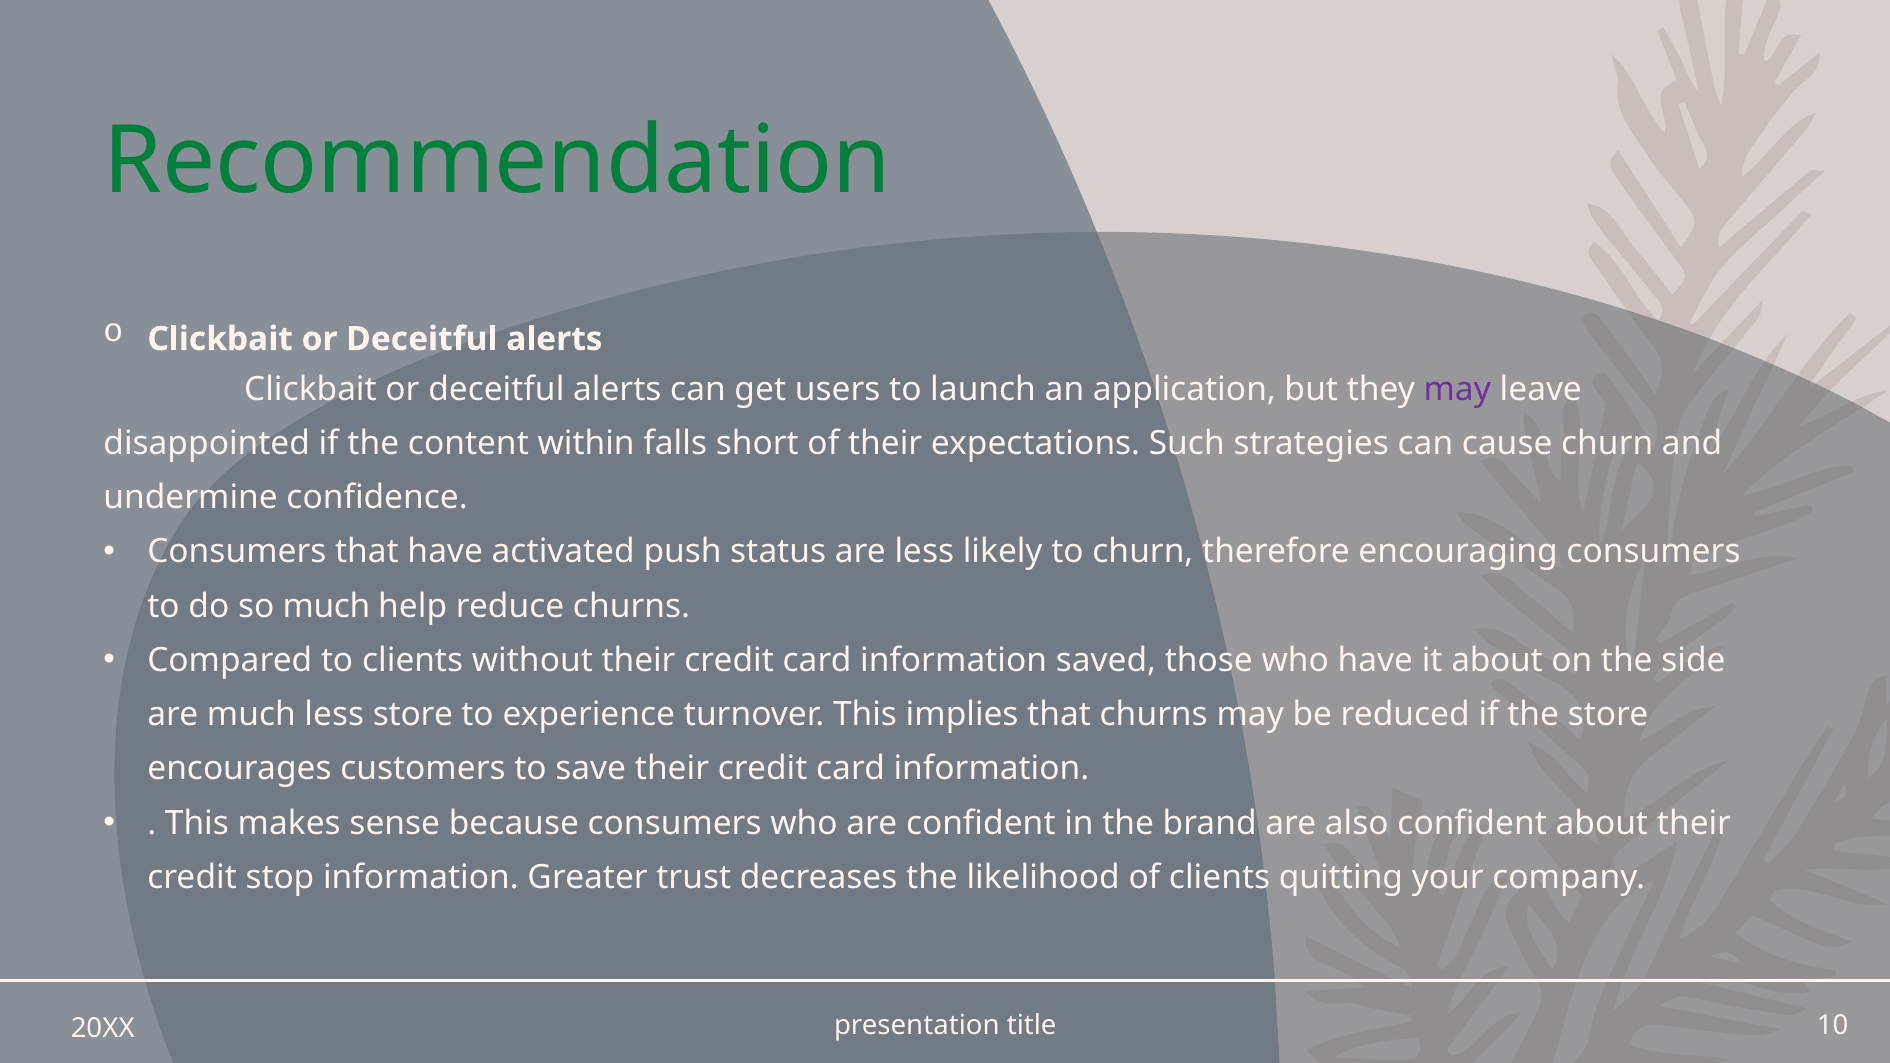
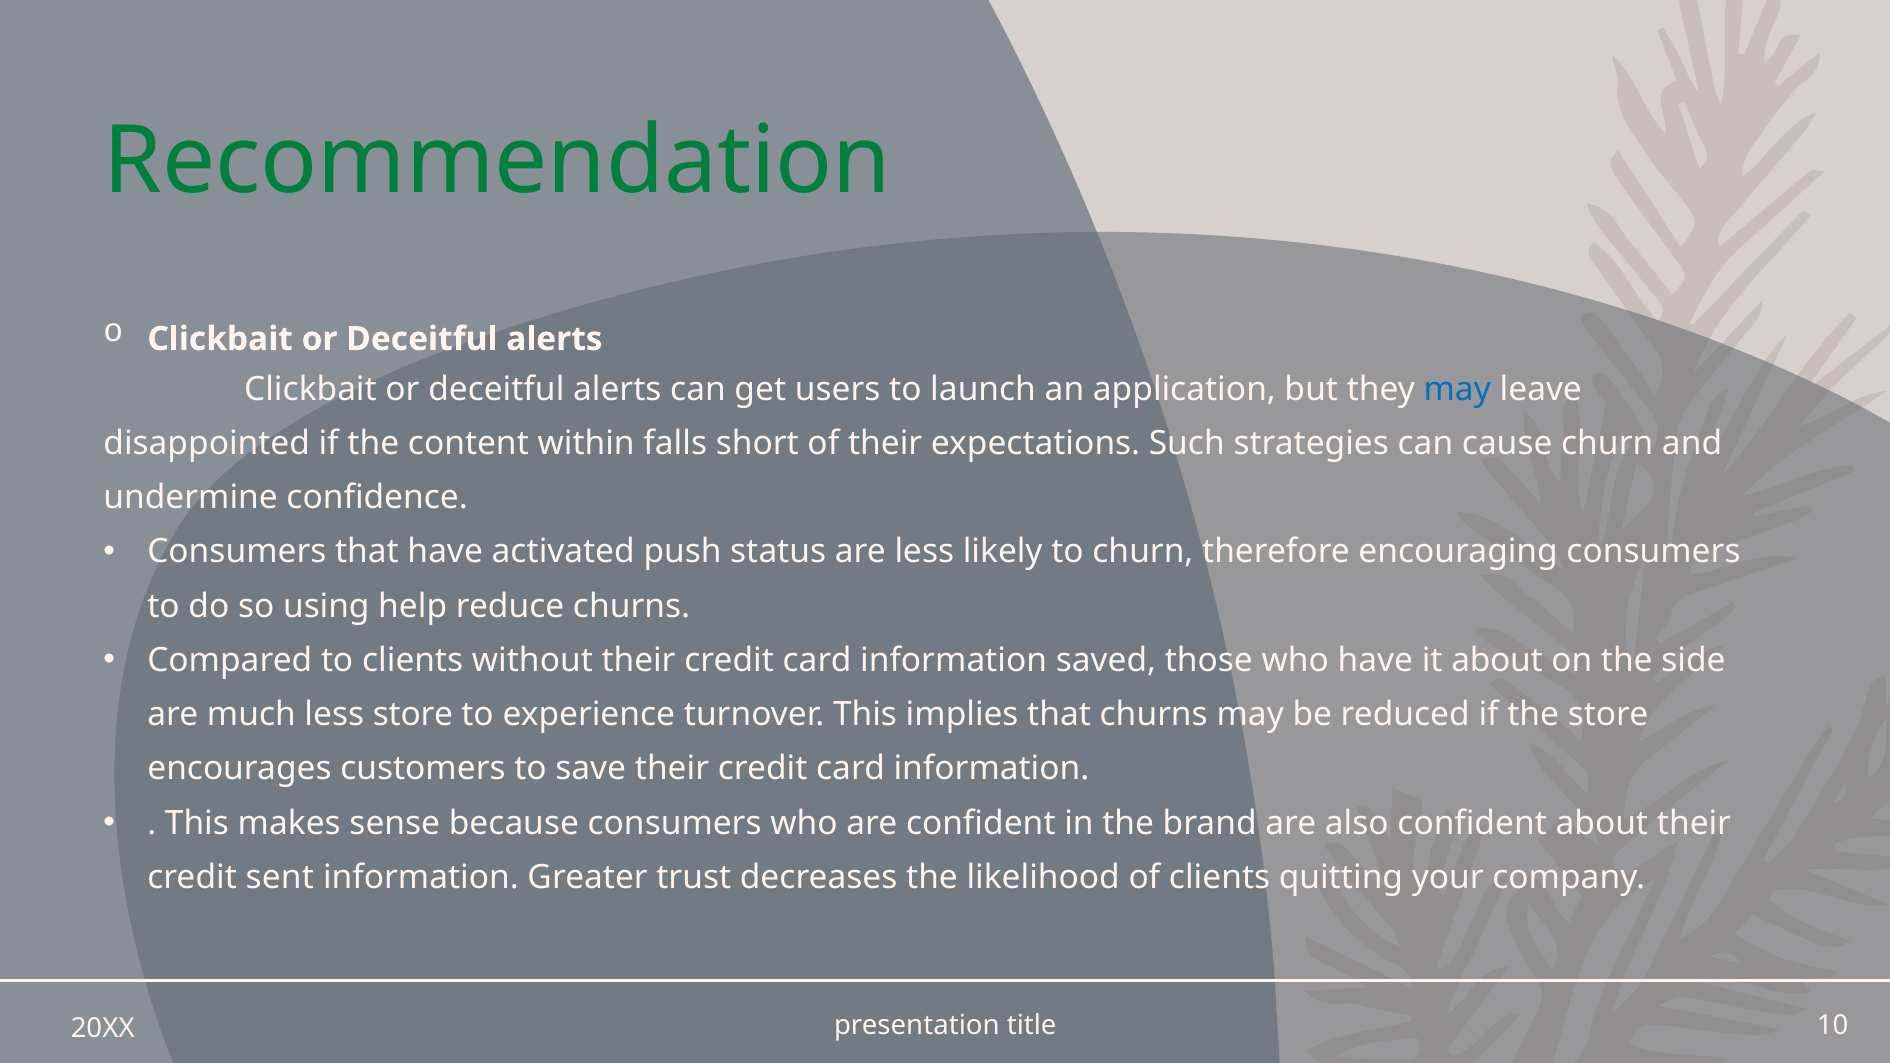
may at (1457, 389) colour: purple -> blue
so much: much -> using
stop: stop -> sent
